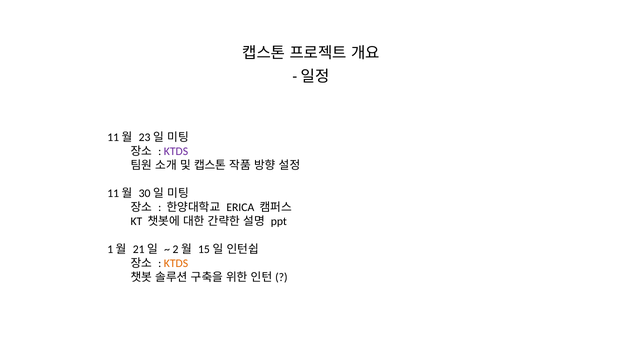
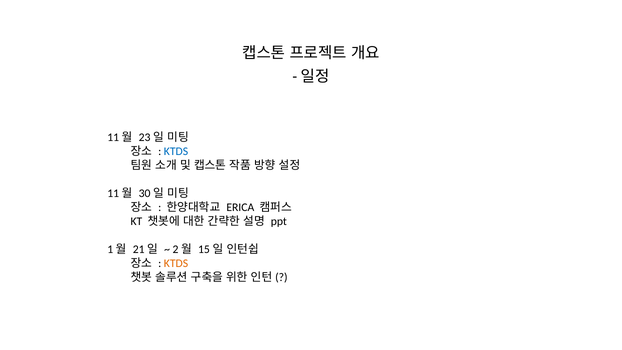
KTDS at (176, 151) colour: purple -> blue
